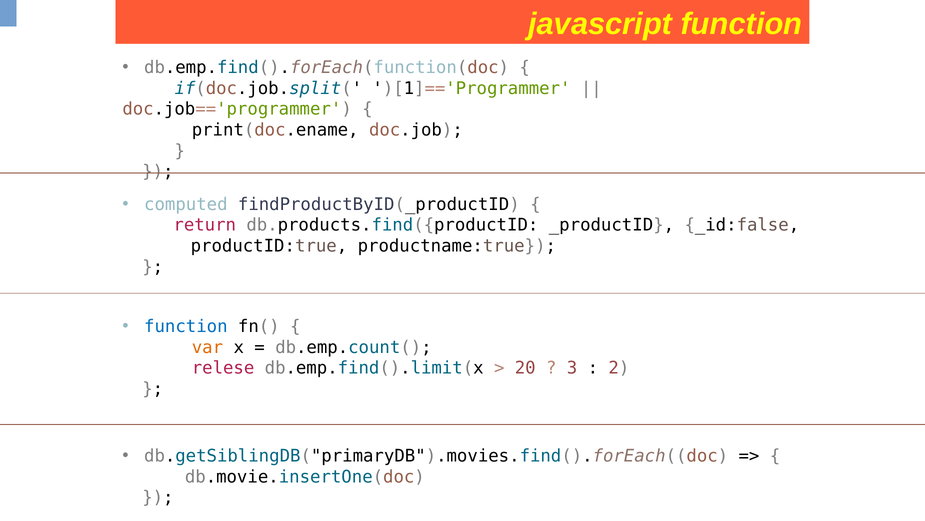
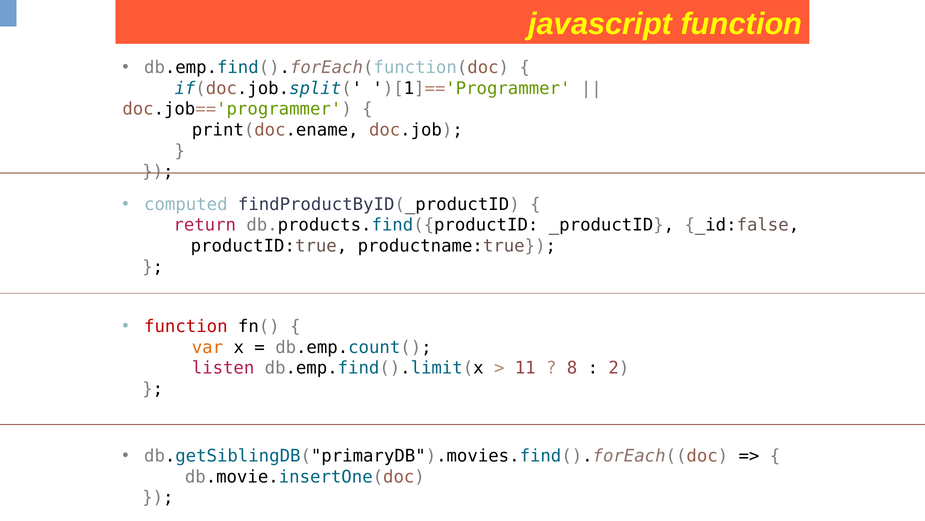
function at (186, 326) colour: blue -> red
relese: relese -> listen
20: 20 -> 11
3: 3 -> 8
